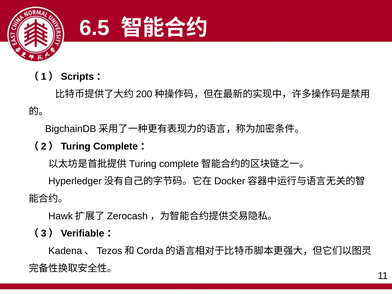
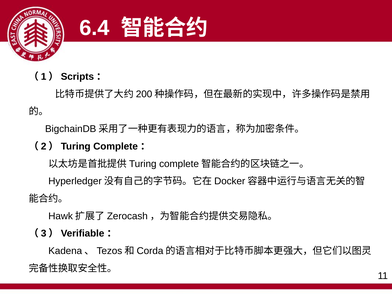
6.5: 6.5 -> 6.4
